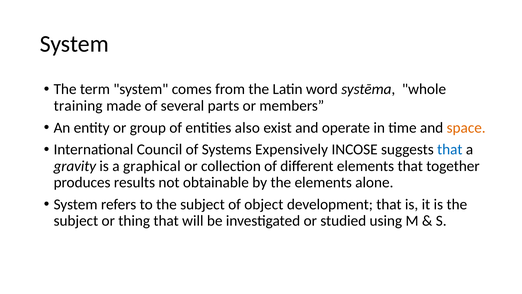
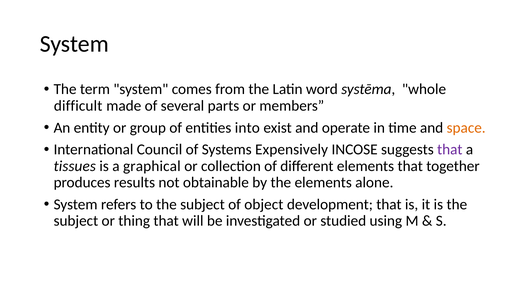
training: training -> difficult
also: also -> into
that at (450, 149) colour: blue -> purple
gravity: gravity -> tissues
